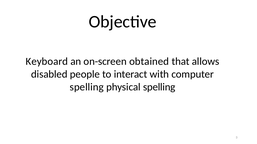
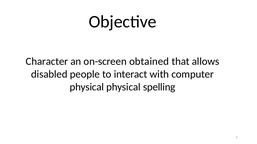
Keyboard: Keyboard -> Character
spelling at (87, 87): spelling -> physical
